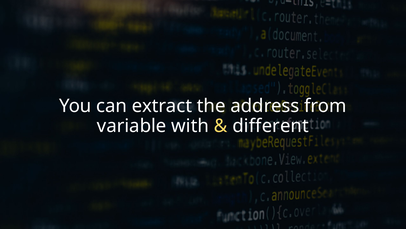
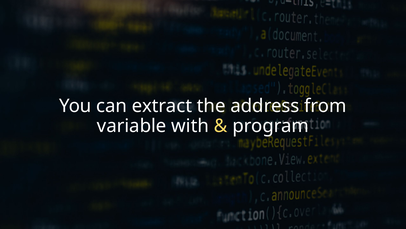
different: different -> program
